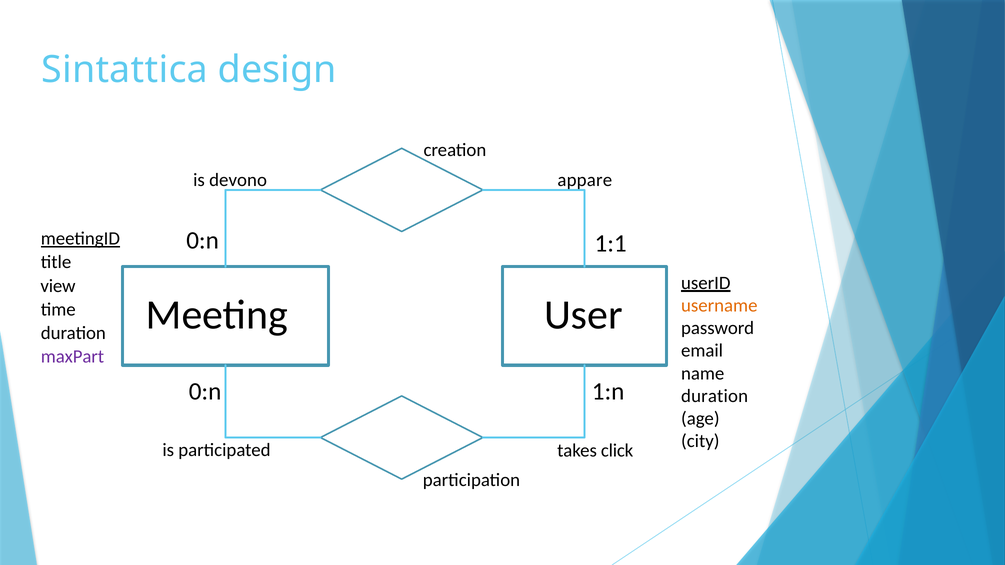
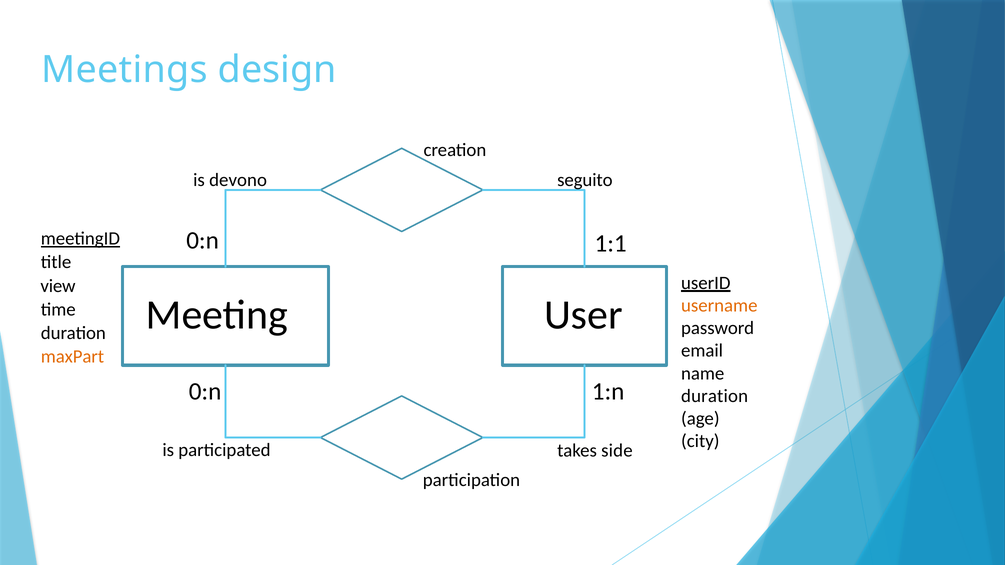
Sintattica: Sintattica -> Meetings
appare: appare -> seguito
maxPart colour: purple -> orange
click: click -> side
